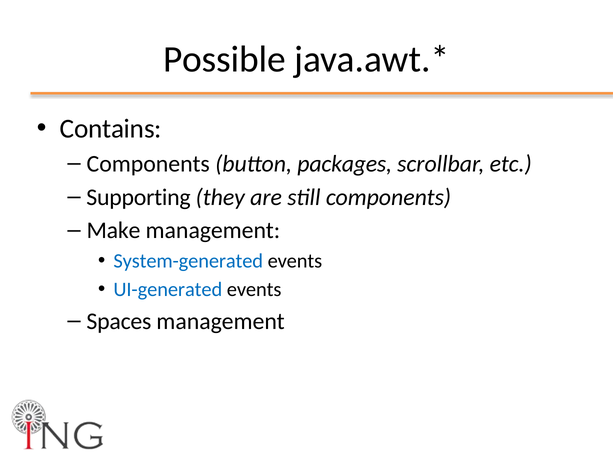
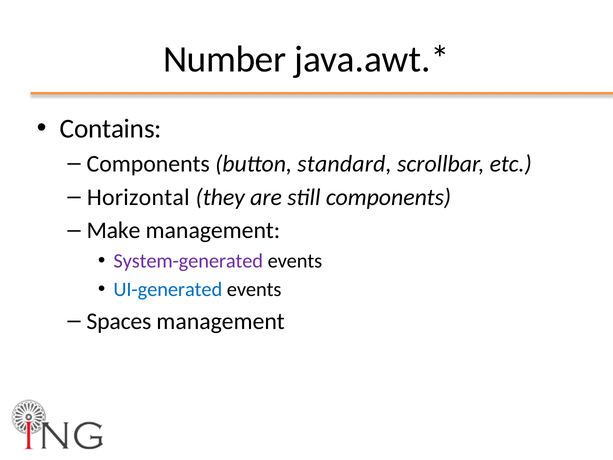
Possible: Possible -> Number
packages: packages -> standard
Supporting: Supporting -> Horizontal
System-generated colour: blue -> purple
